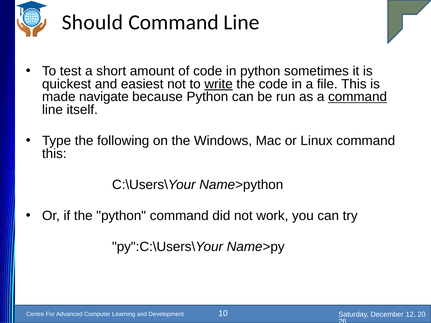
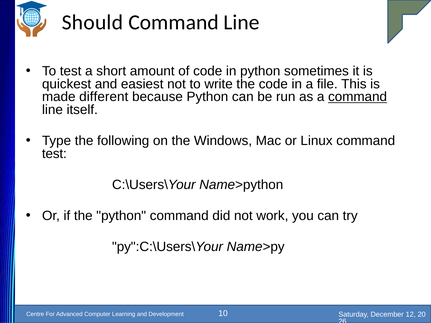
write underline: present -> none
navigate: navigate -> different
this at (54, 154): this -> test
